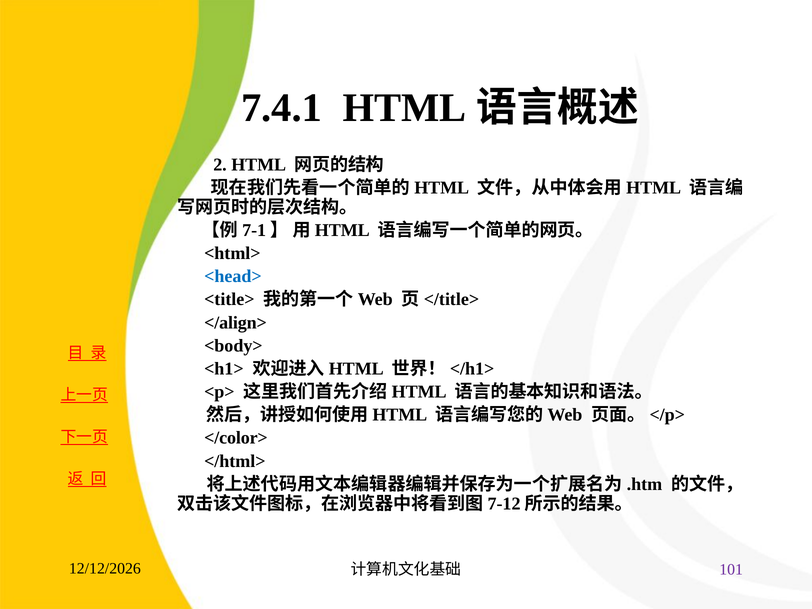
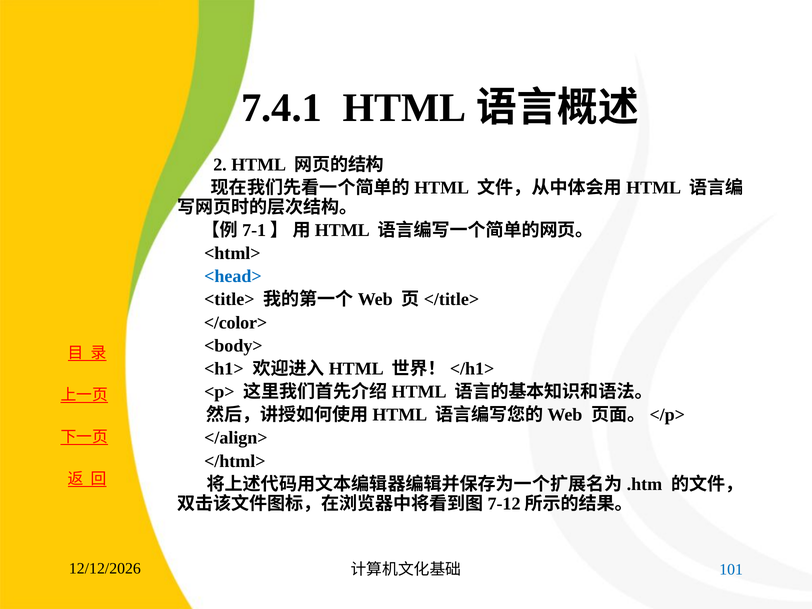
</align>: </align> -> </color>
</color>: </color> -> </align>
101 colour: purple -> blue
